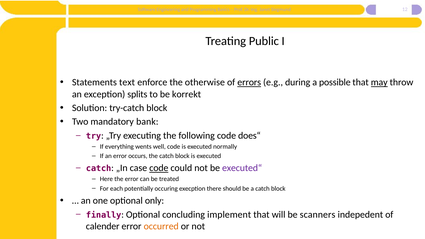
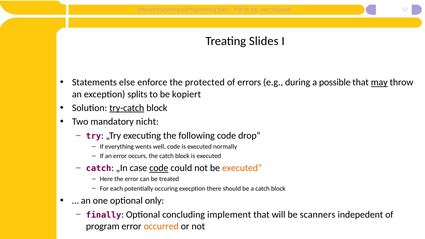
Public: Public -> Slides
text: text -> else
otherwise: otherwise -> protected
errors underline: present -> none
korrekt: korrekt -> kopiert
try-catch underline: none -> present
bank: bank -> nicht
does“: does“ -> drop“
executed“ colour: purple -> orange
calender: calender -> program
